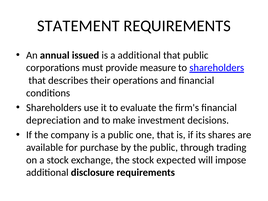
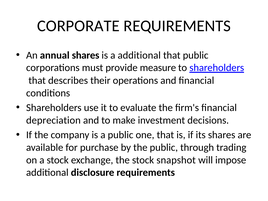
STATEMENT: STATEMENT -> CORPORATE
annual issued: issued -> shares
expected: expected -> snapshot
